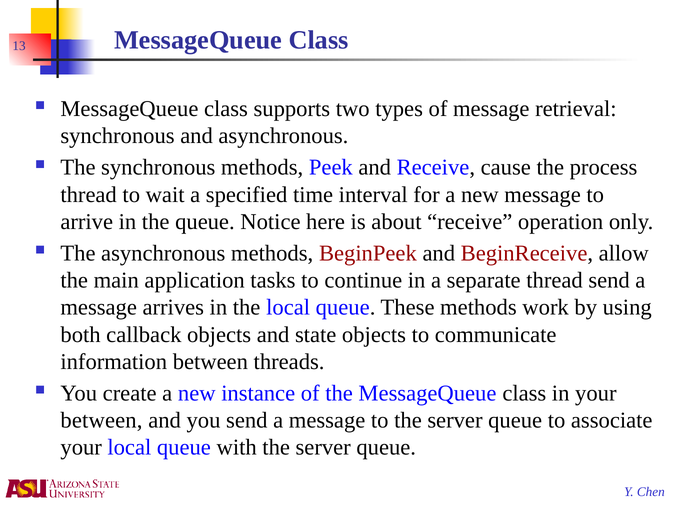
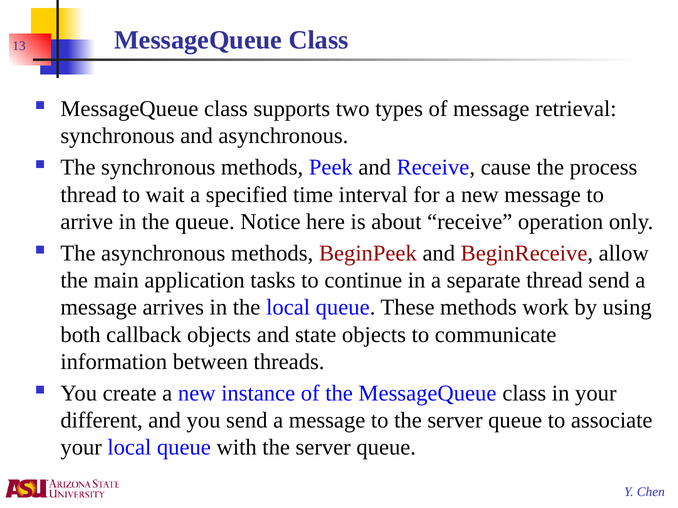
between at (101, 421): between -> different
